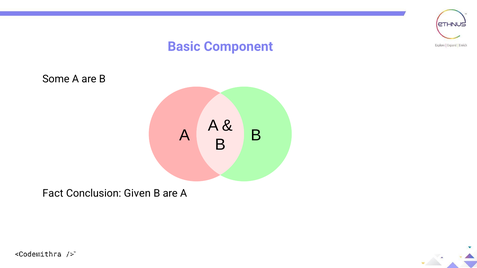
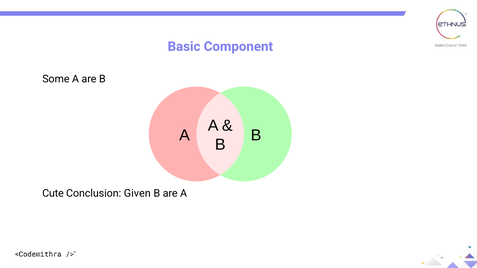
Fact: Fact -> Cute
